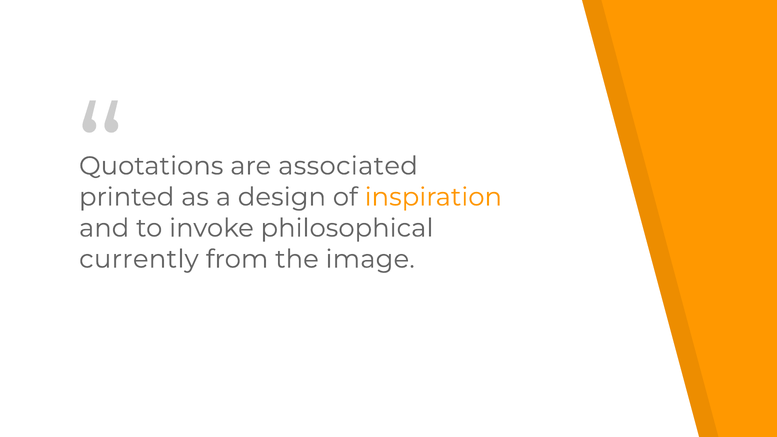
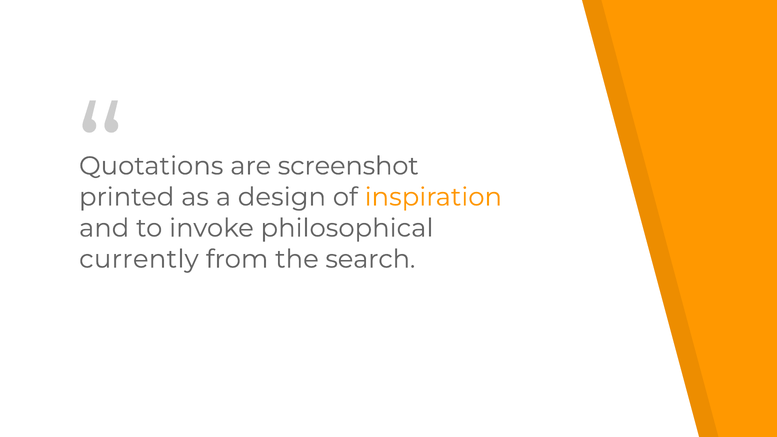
associated: associated -> screenshot
image: image -> search
